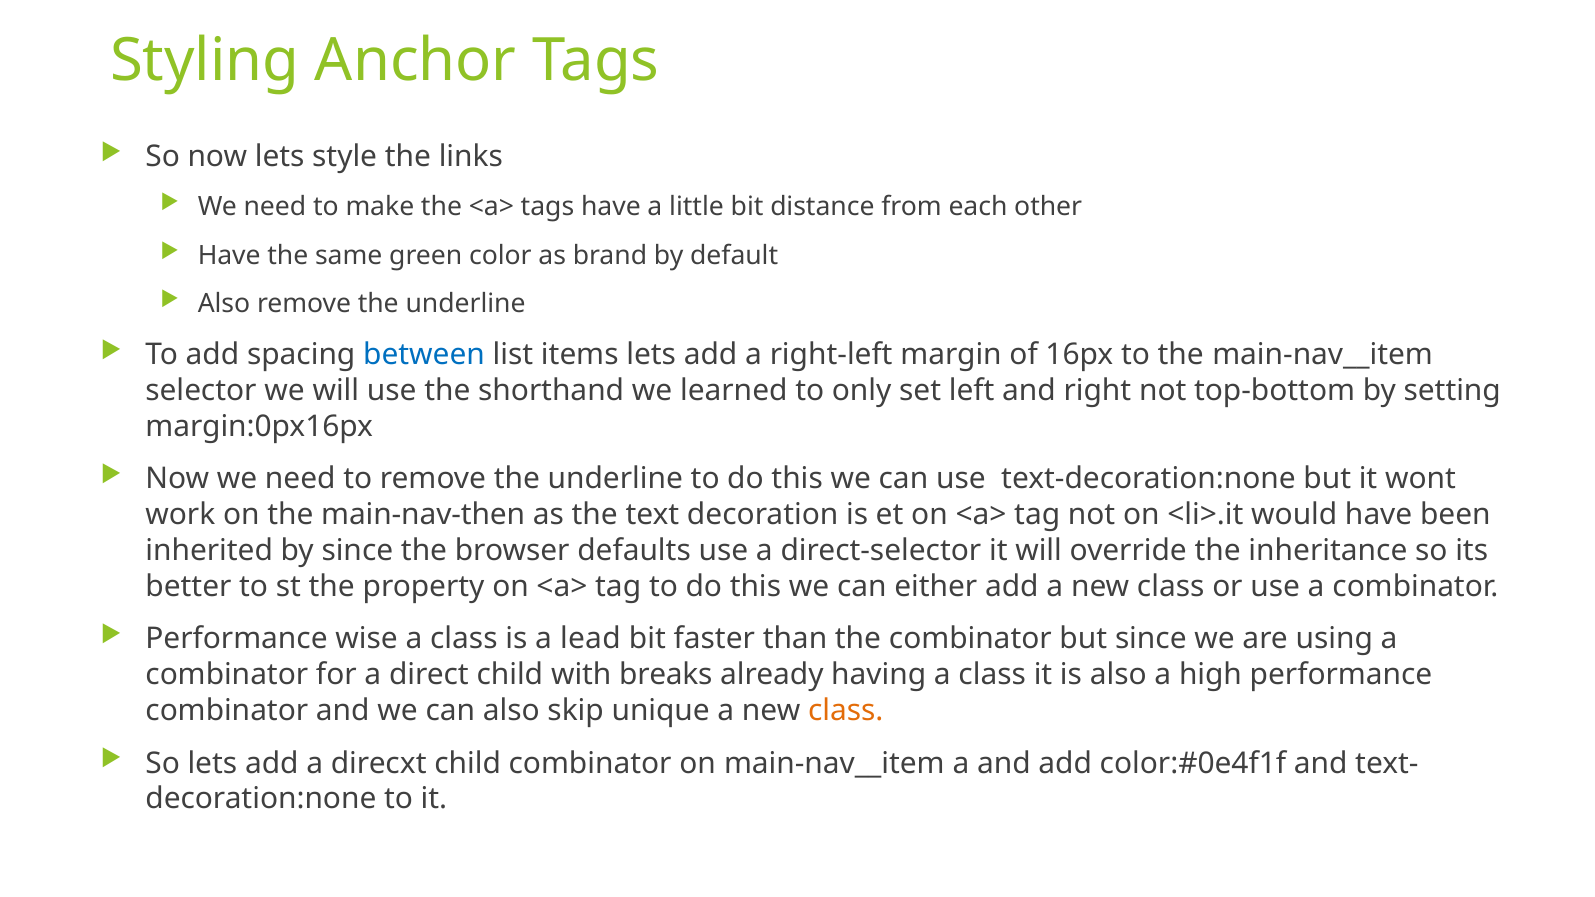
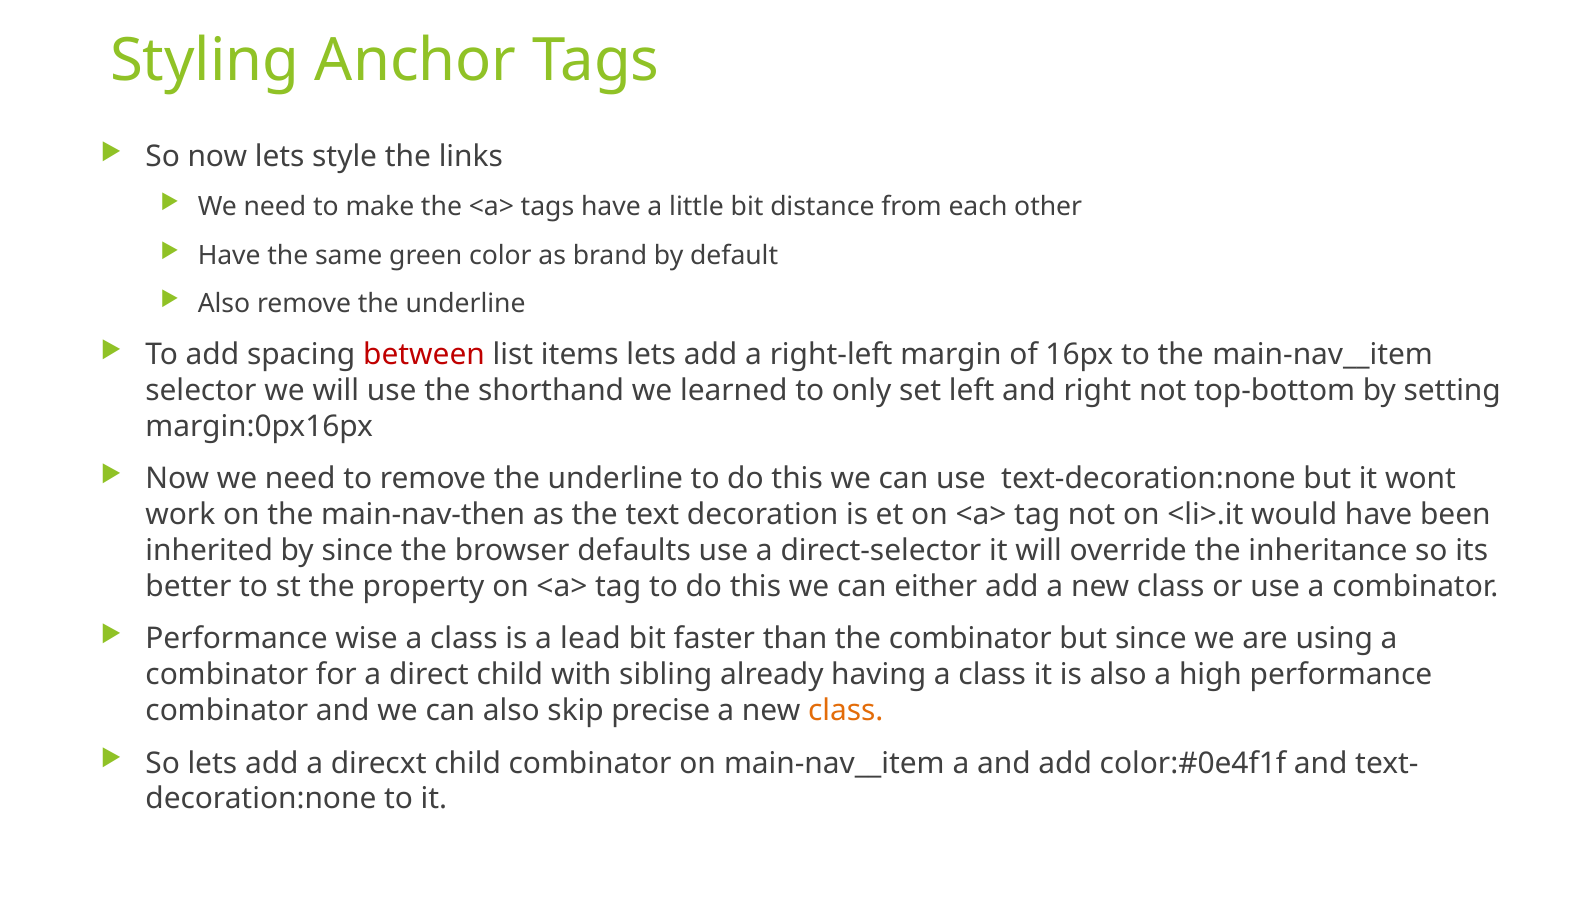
between colour: blue -> red
breaks: breaks -> sibling
unique: unique -> precise
